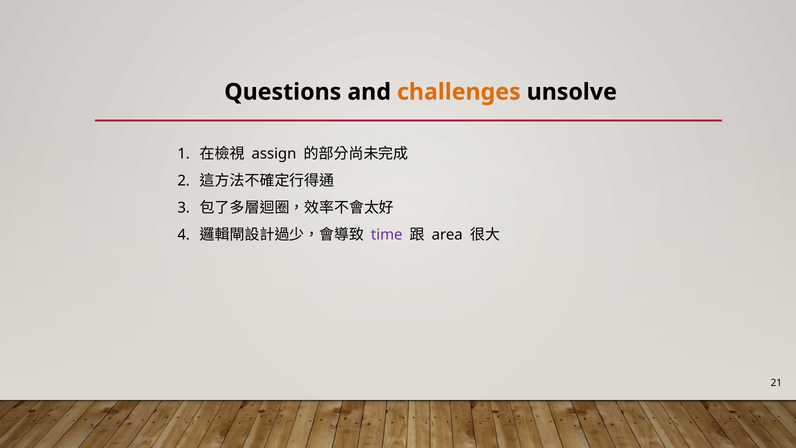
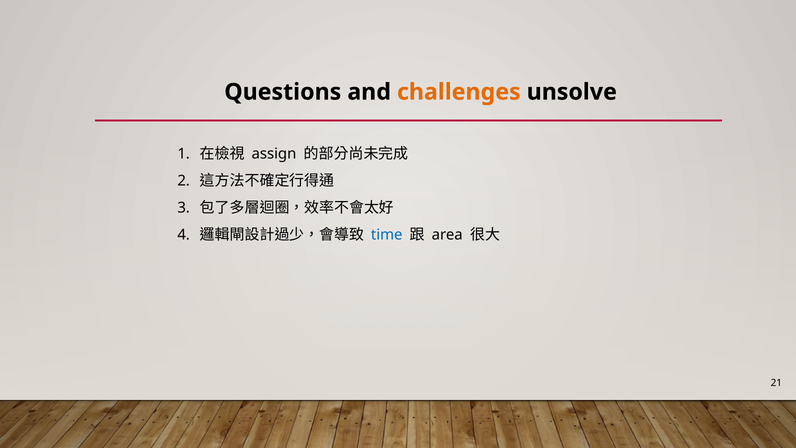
time colour: purple -> blue
